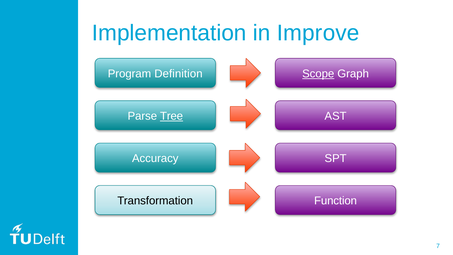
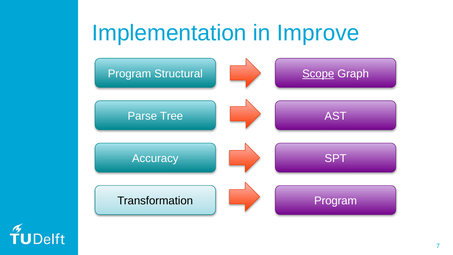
Definition: Definition -> Structural
Tree underline: present -> none
Transformation Function: Function -> Program
